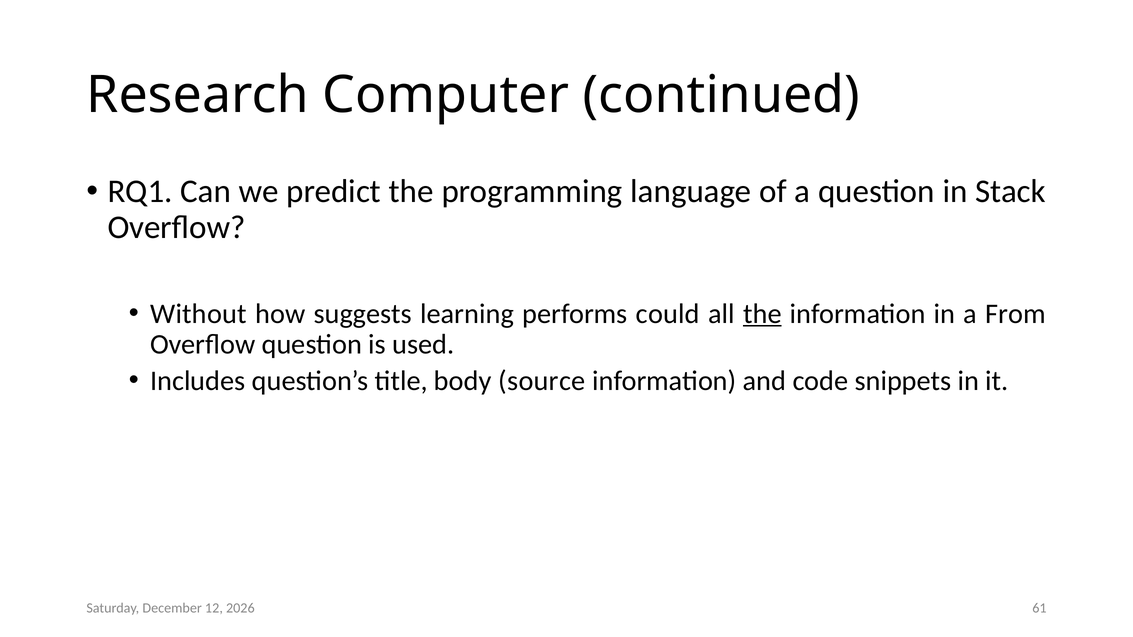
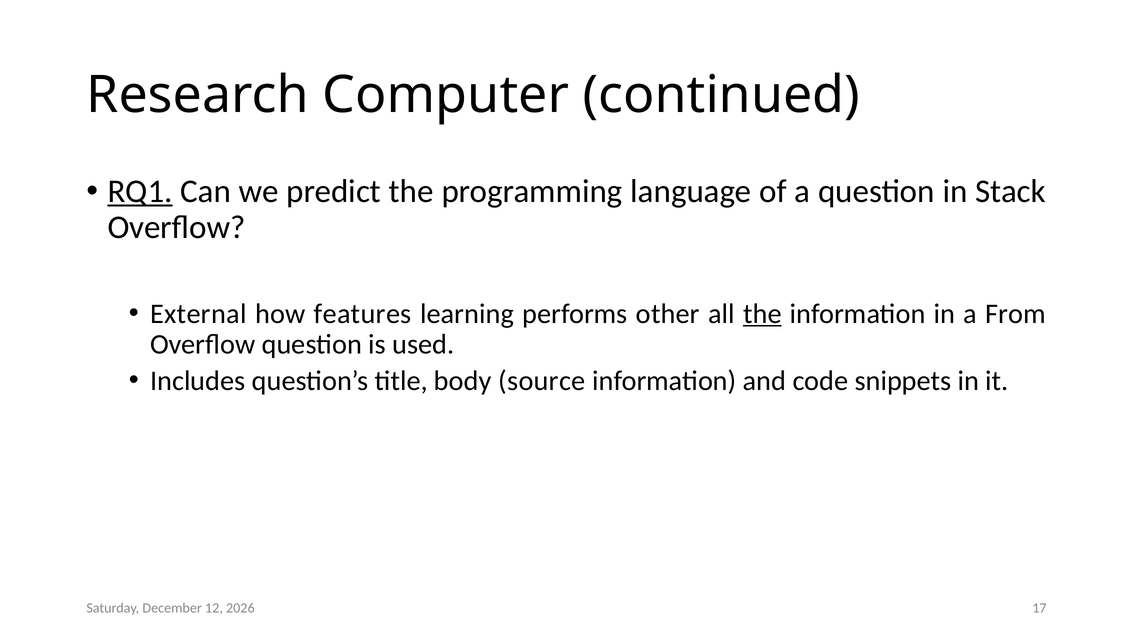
RQ1 underline: none -> present
Without: Without -> External
suggests: suggests -> features
could: could -> other
61: 61 -> 17
